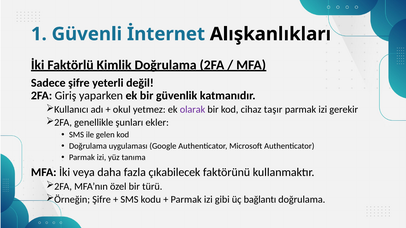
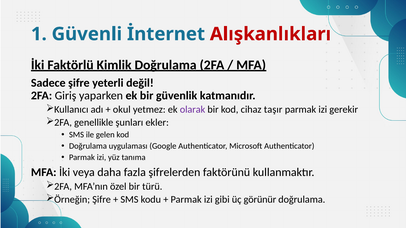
Alışkanlıkları colour: black -> red
çıkabilecek: çıkabilecek -> şifrelerden
bağlantı: bağlantı -> görünür
